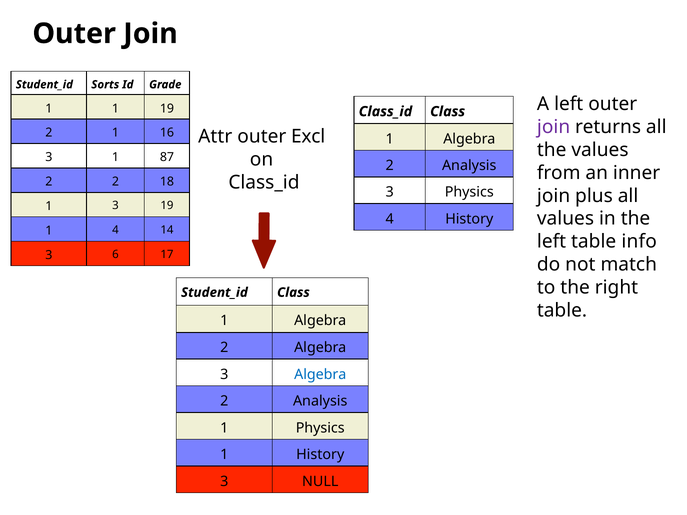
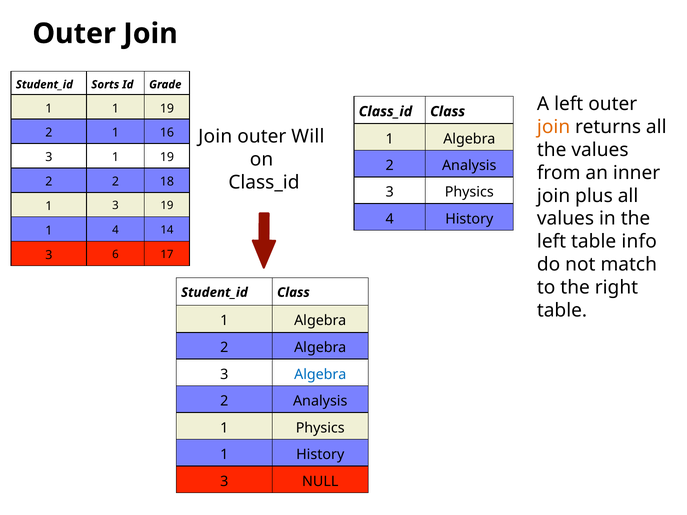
join at (554, 127) colour: purple -> orange
Attr at (215, 137): Attr -> Join
Excl: Excl -> Will
3 1 87: 87 -> 19
